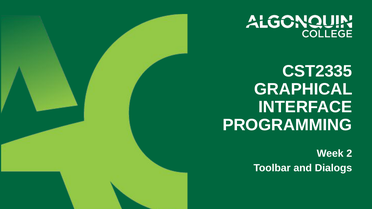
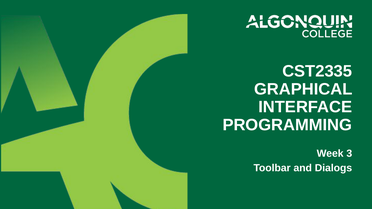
2: 2 -> 3
